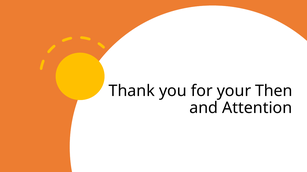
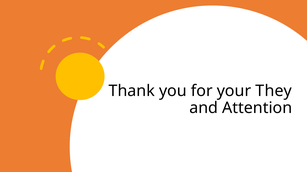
Then: Then -> They
